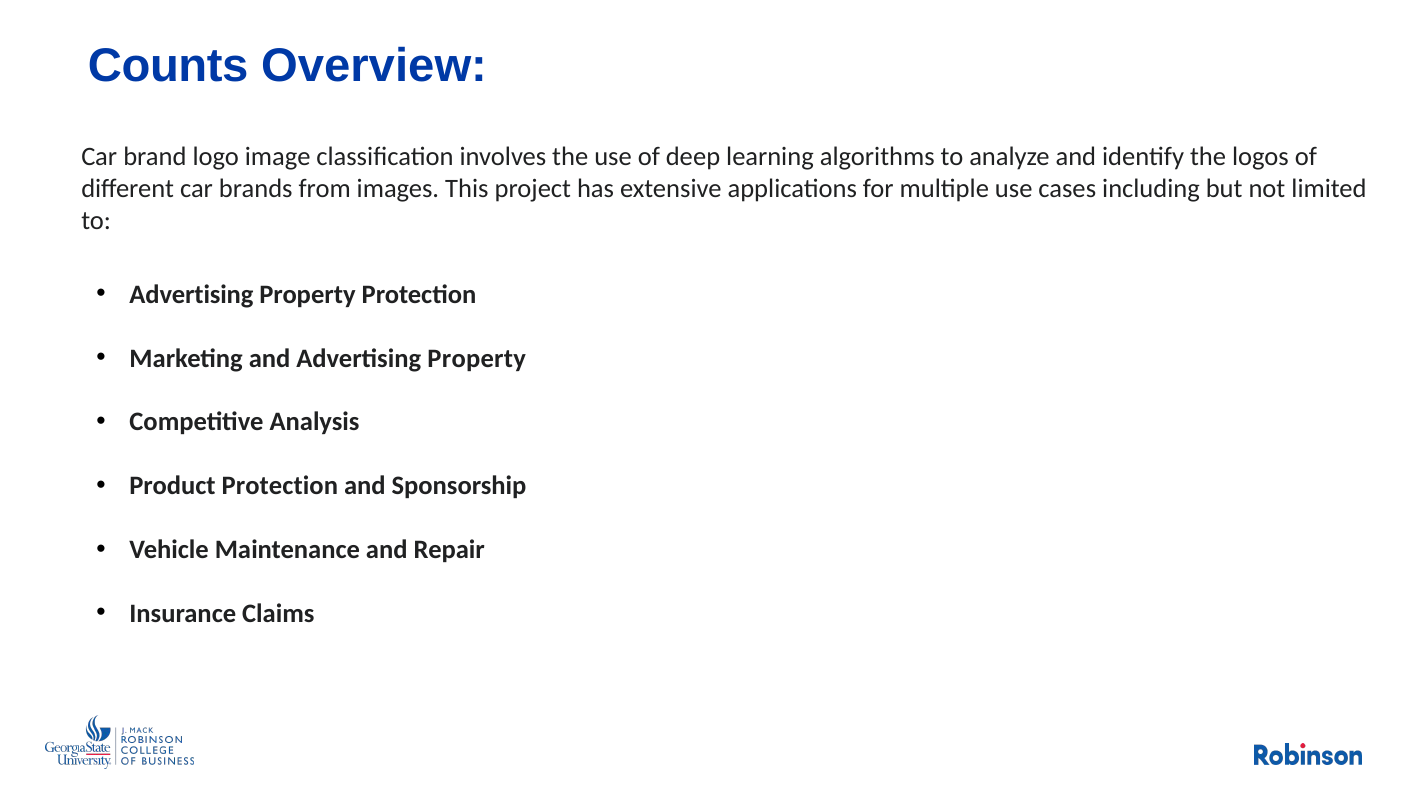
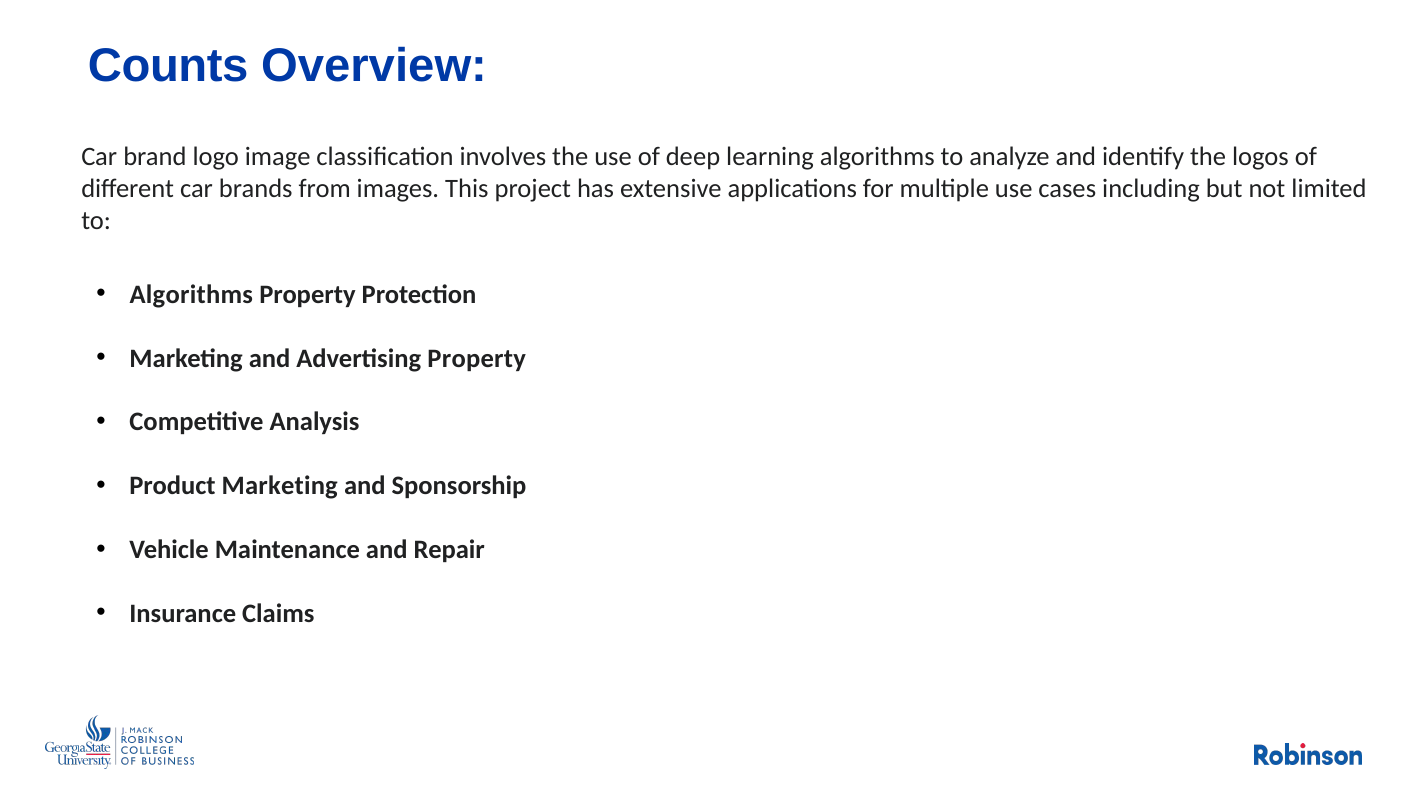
Advertising at (191, 295): Advertising -> Algorithms
Product Protection: Protection -> Marketing
